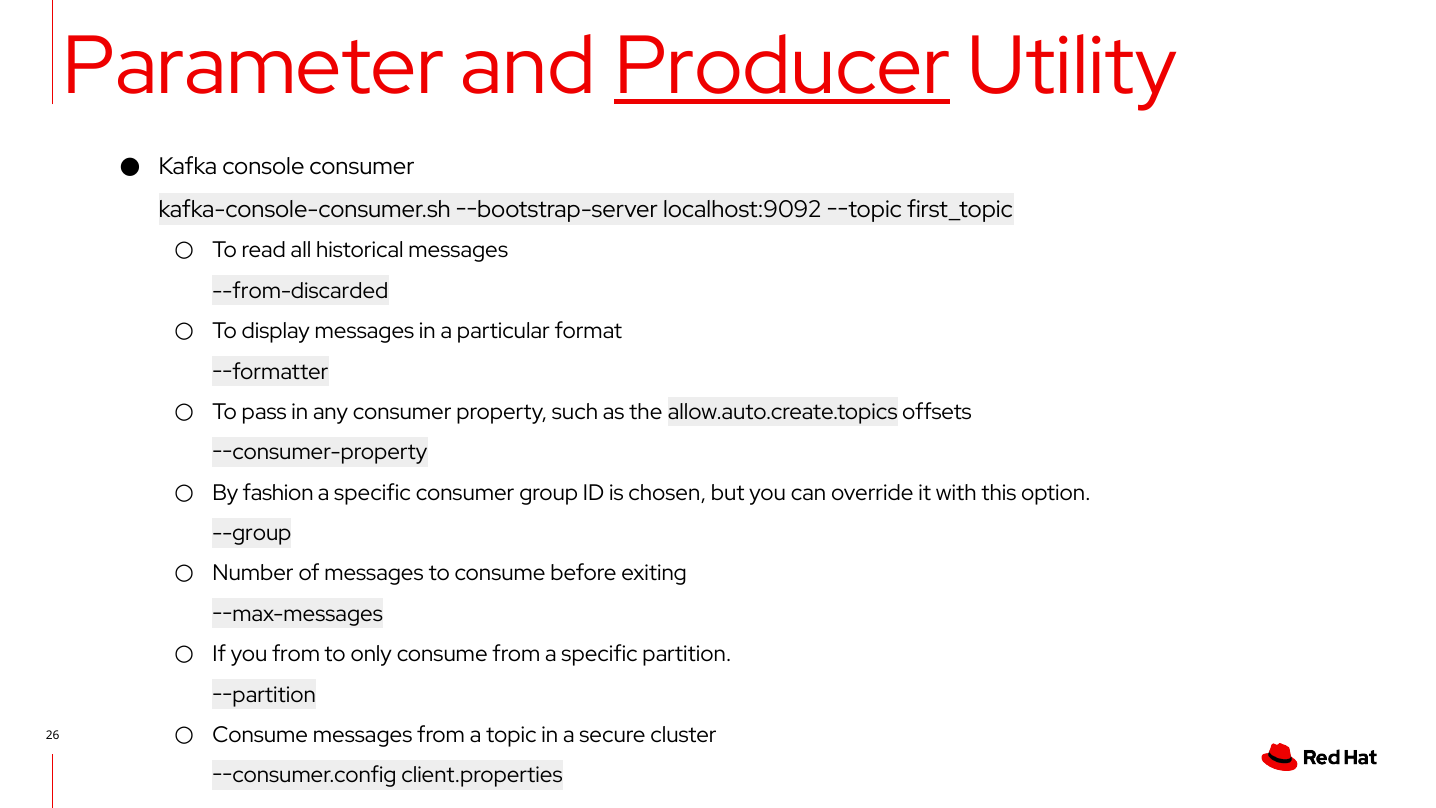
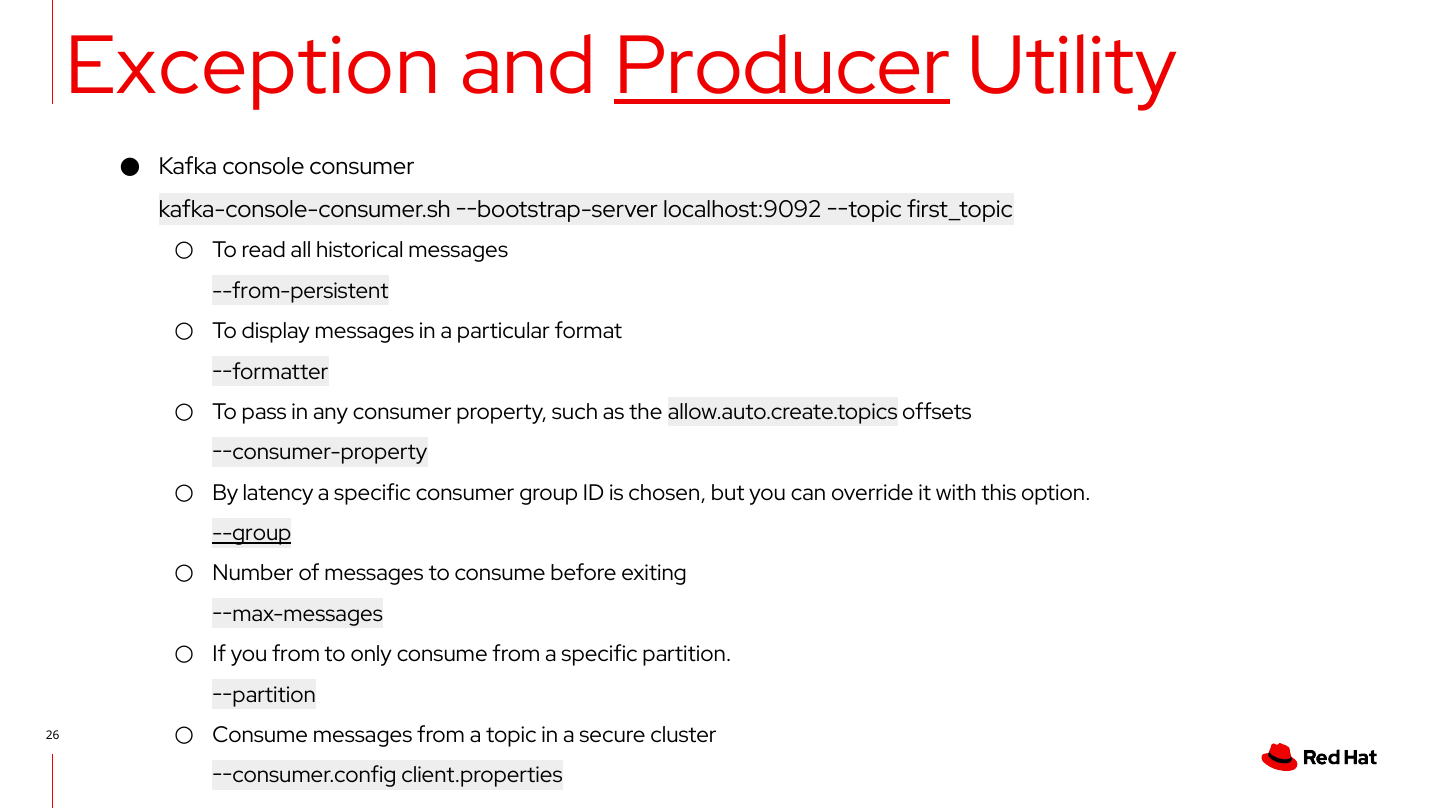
Parameter: Parameter -> Exception
--from-discarded: --from-discarded -> --from-persistent
fashion: fashion -> latency
--group underline: none -> present
